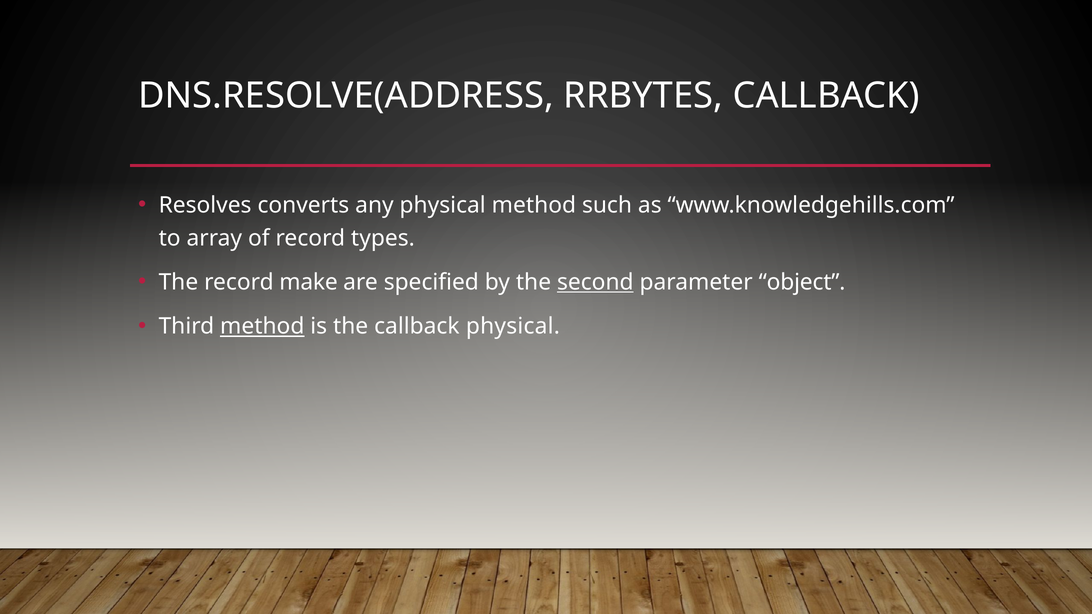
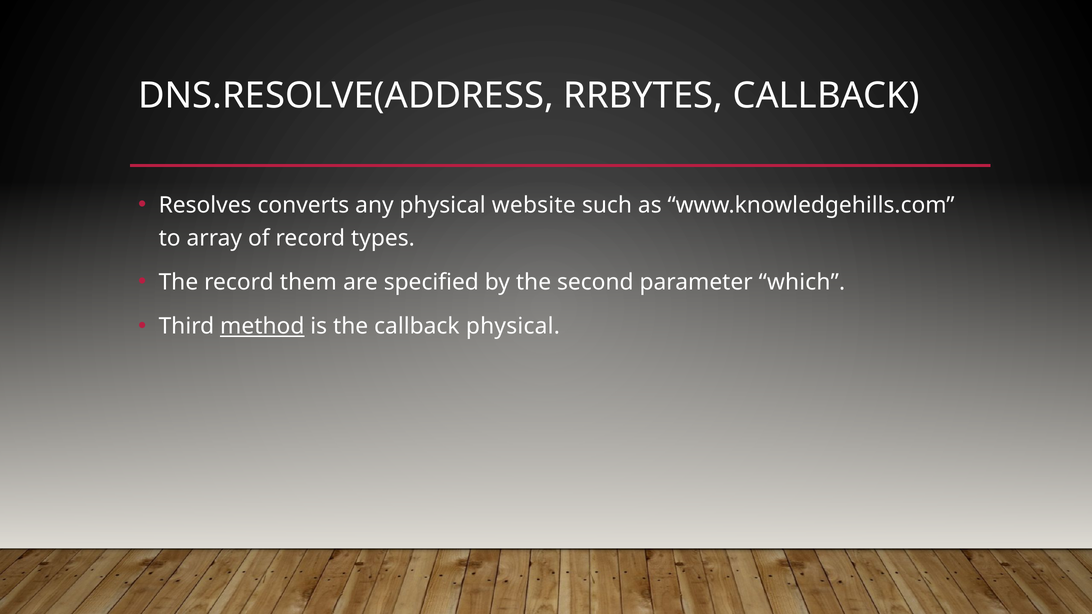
physical method: method -> website
make: make -> them
second underline: present -> none
object: object -> which
